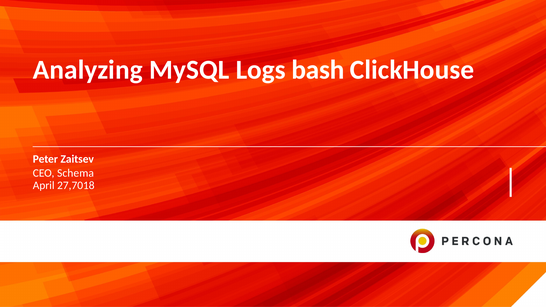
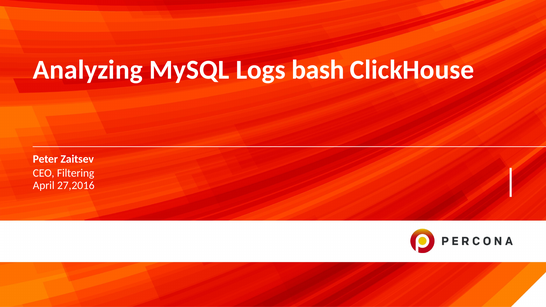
Schema: Schema -> Filtering
27,7018: 27,7018 -> 27,2016
